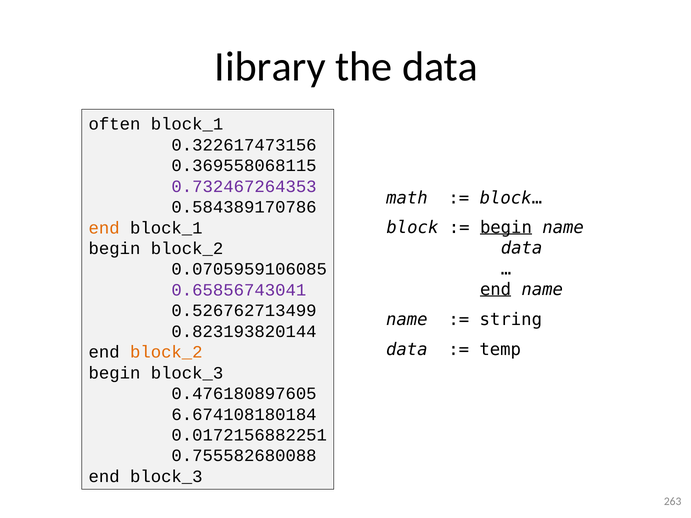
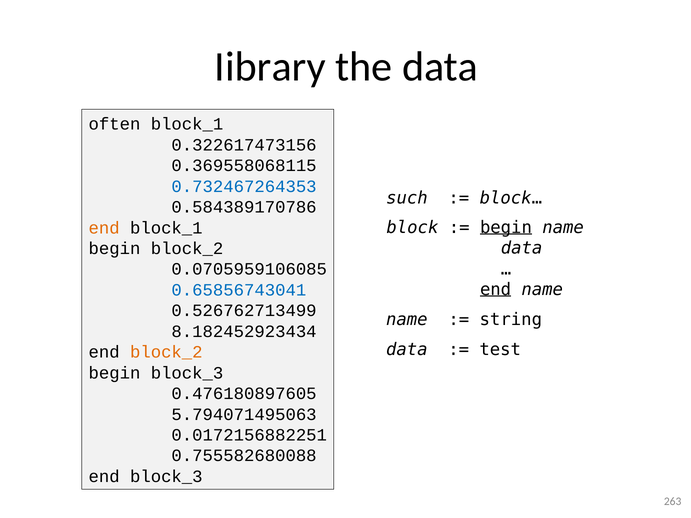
0.732467264353 colour: purple -> blue
math: math -> such
0.65856743041 colour: purple -> blue
0.823193820144: 0.823193820144 -> 8.182452923434
temp: temp -> test
6.674108180184: 6.674108180184 -> 5.794071495063
